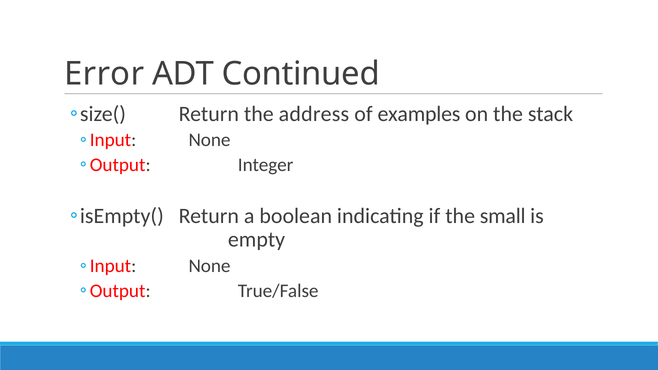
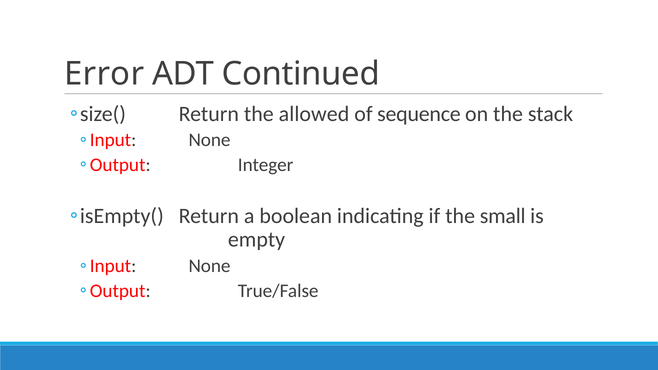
address: address -> allowed
examples: examples -> sequence
